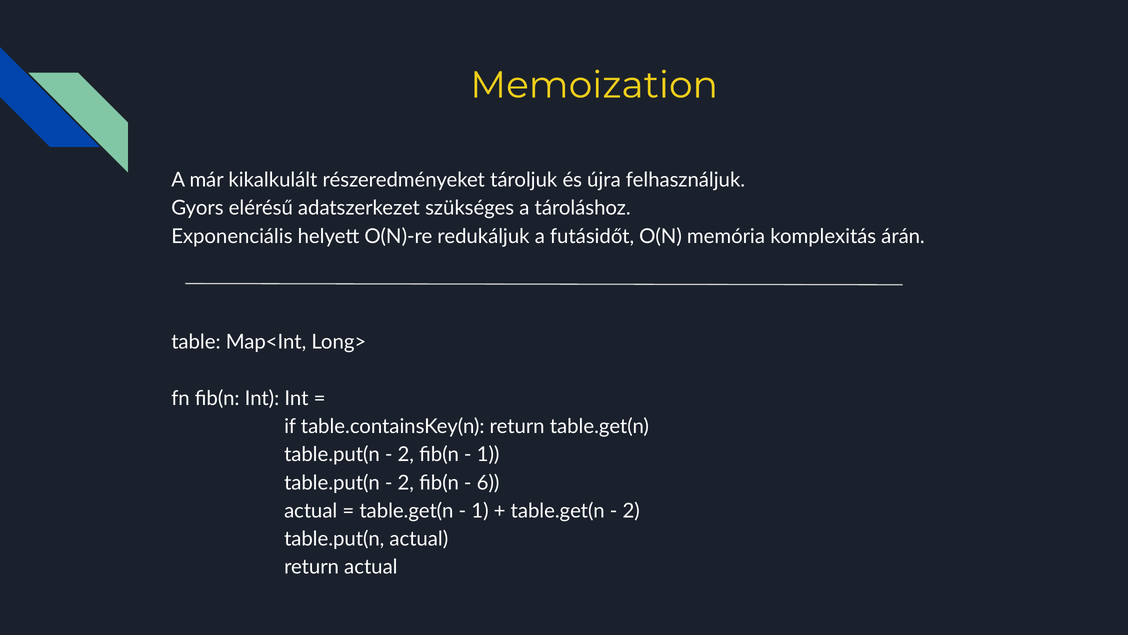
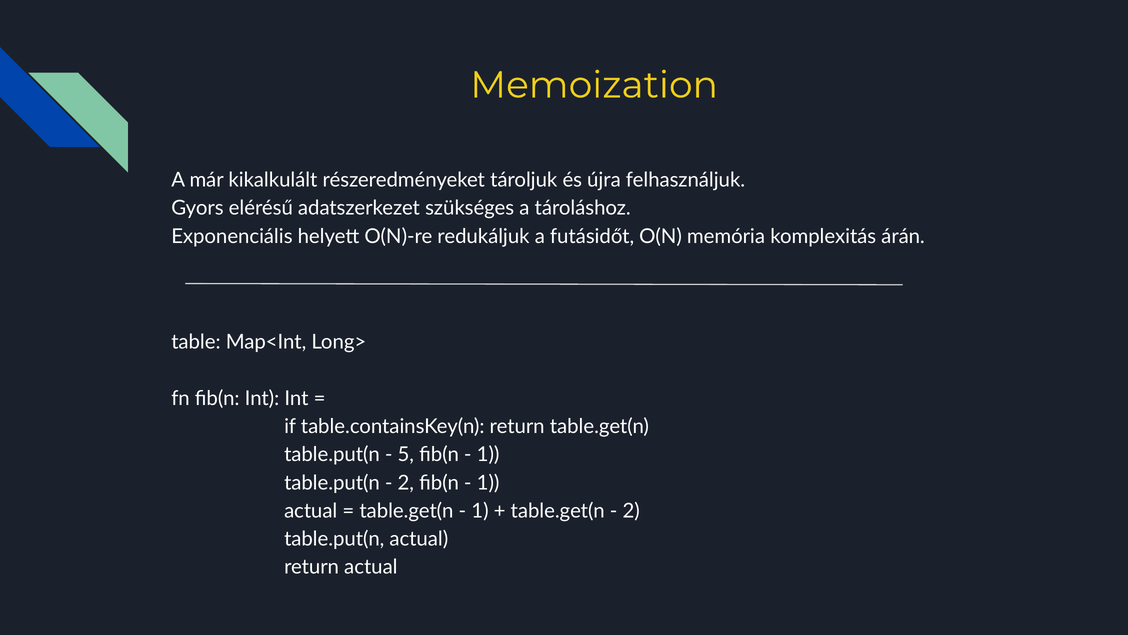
2 at (406, 454): 2 -> 5
6 at (488, 482): 6 -> 1
